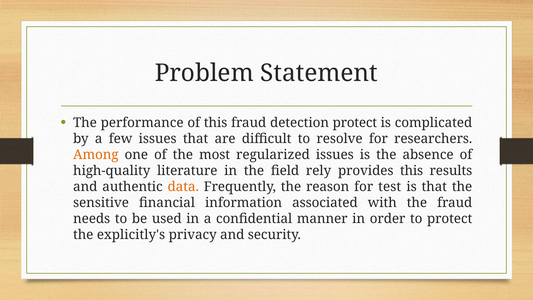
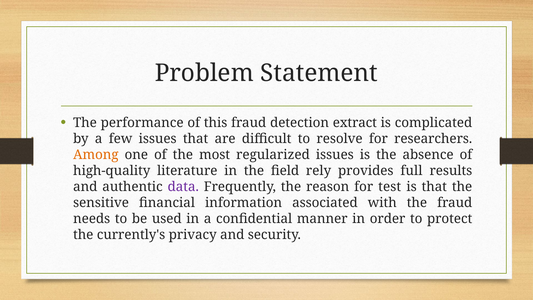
detection protect: protect -> extract
provides this: this -> full
data colour: orange -> purple
explicitly's: explicitly's -> currently's
